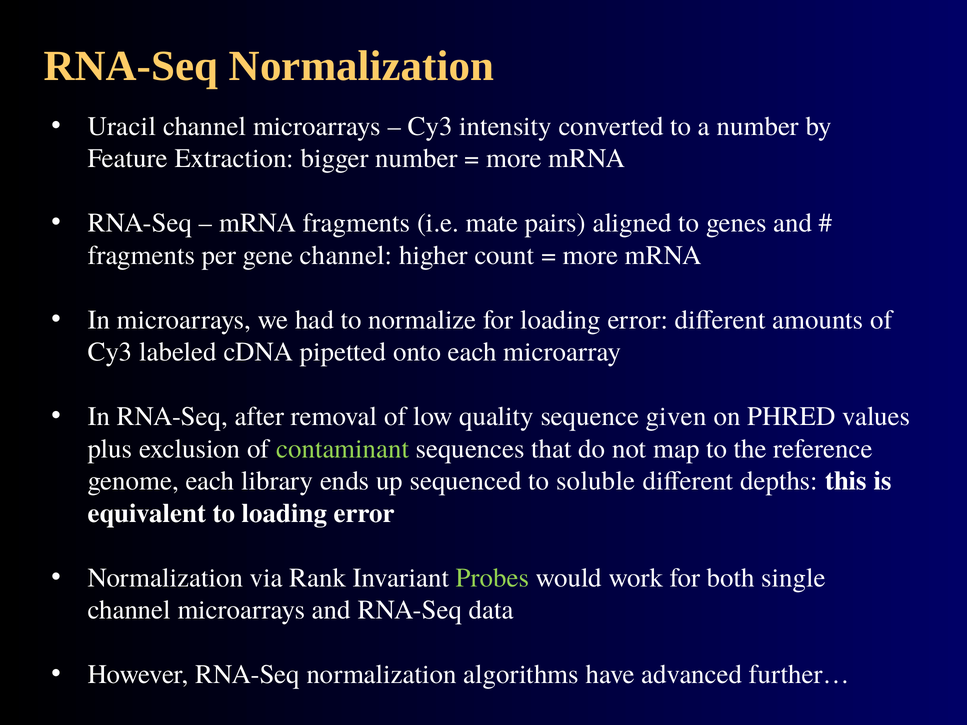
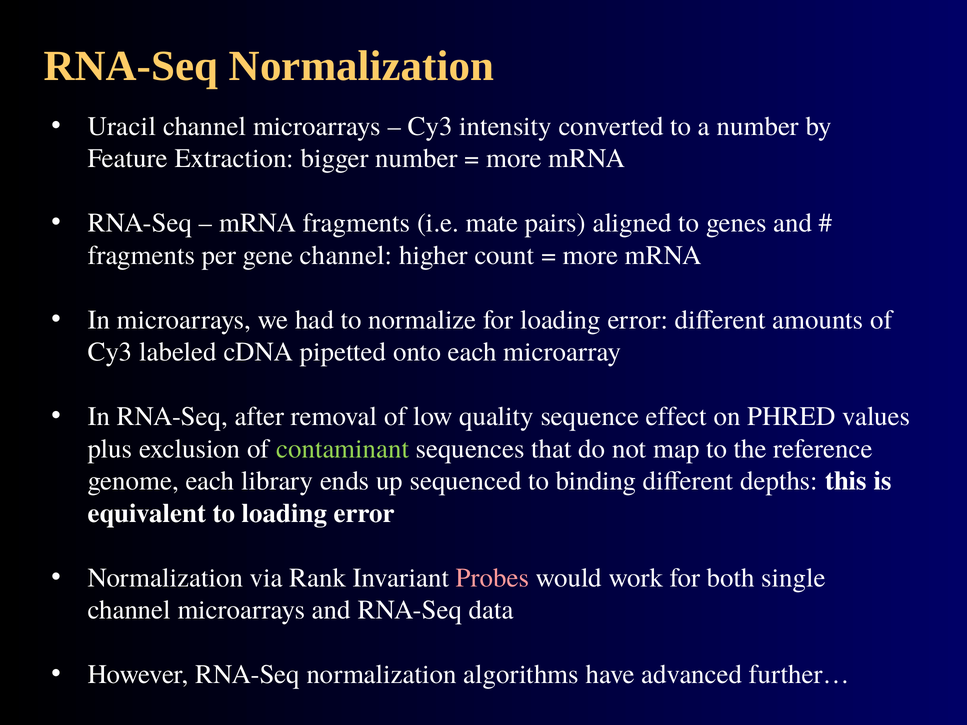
given: given -> effect
soluble: soluble -> binding
Probes colour: light green -> pink
